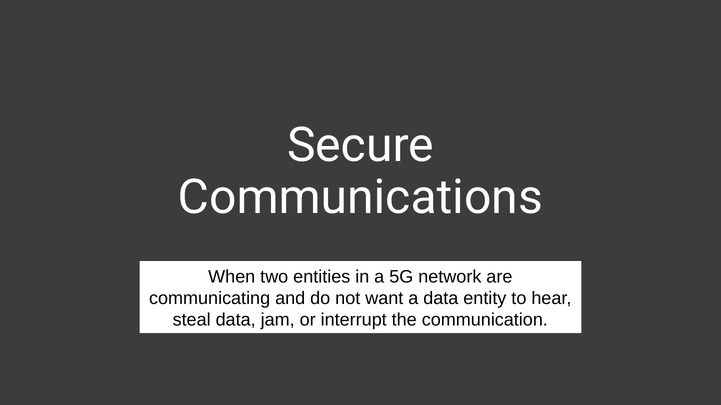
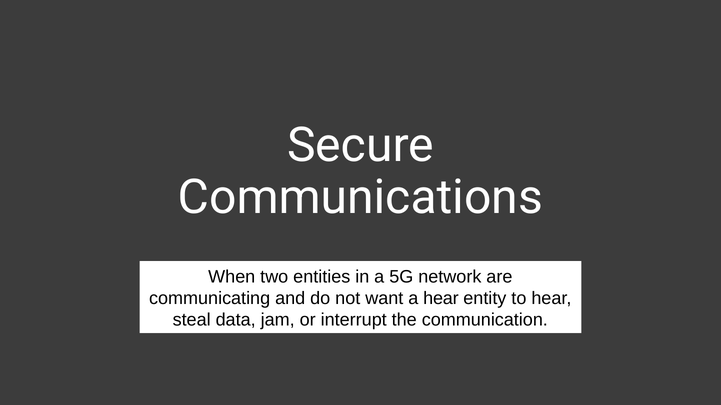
a data: data -> hear
